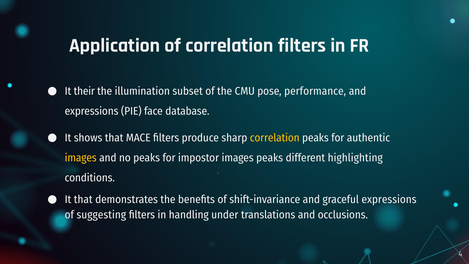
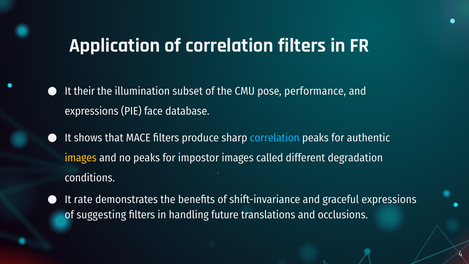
correlation at (275, 138) colour: yellow -> light blue
images peaks: peaks -> called
highlighting: highlighting -> degradation
It that: that -> rate
under: under -> future
